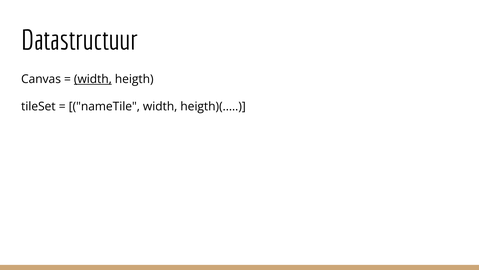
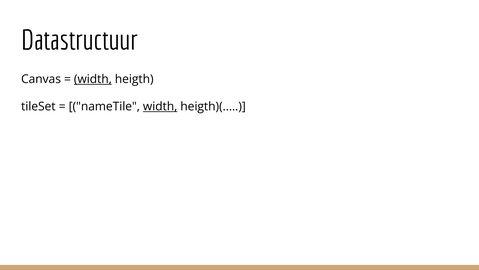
width at (160, 106) underline: none -> present
